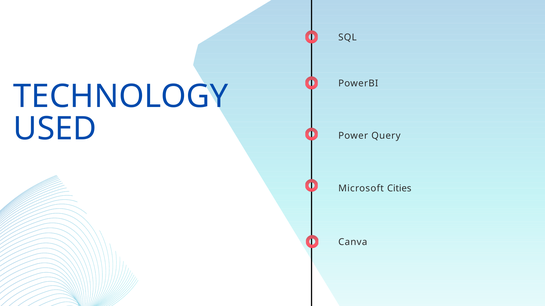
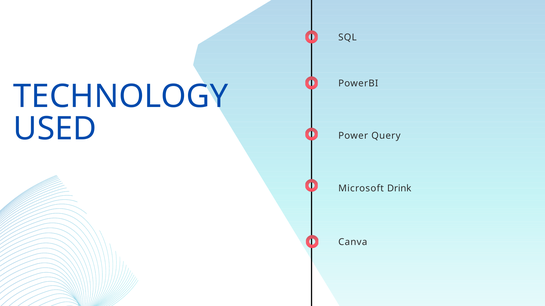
Cities: Cities -> Drink
